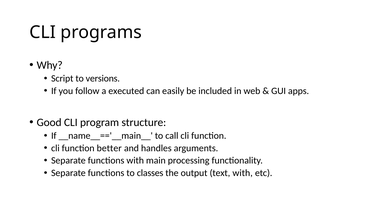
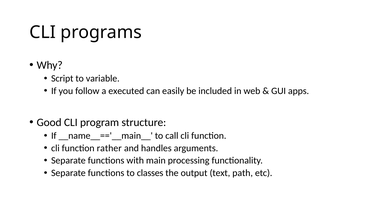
versions: versions -> variable
better: better -> rather
text with: with -> path
